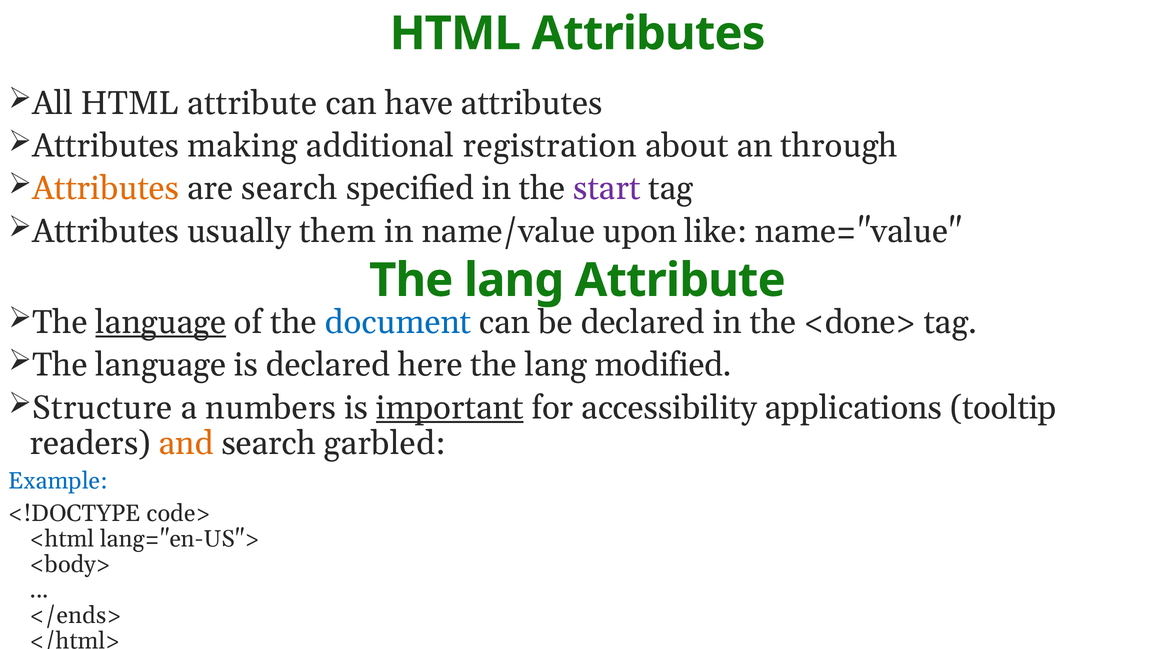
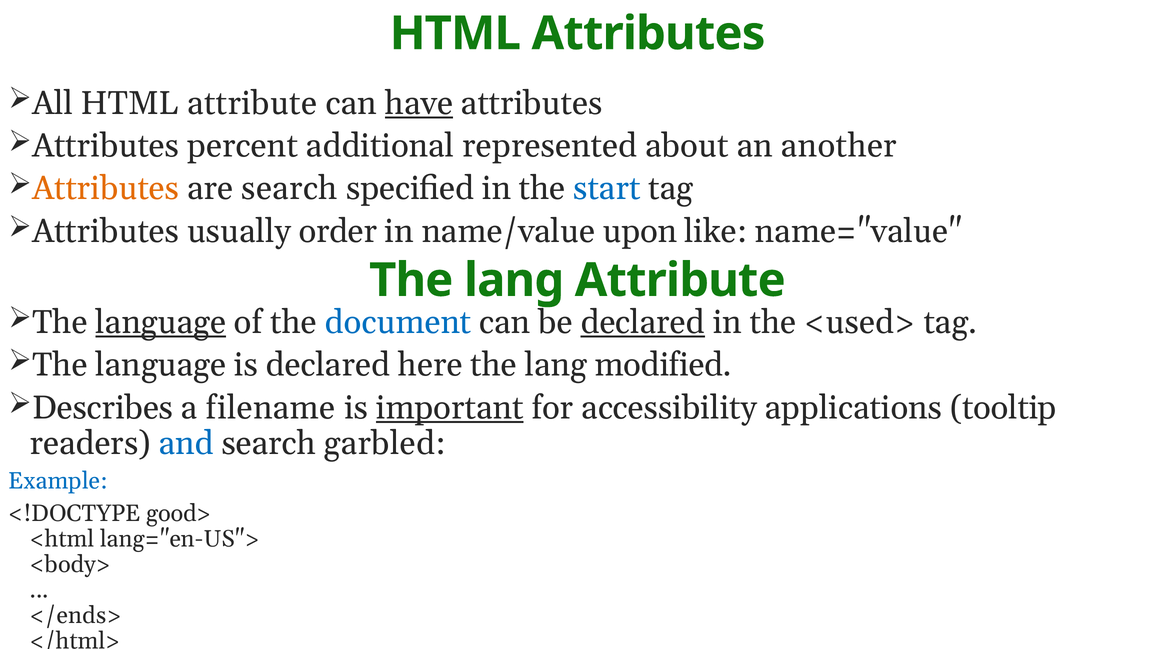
have underline: none -> present
making: making -> percent
registration: registration -> represented
through: through -> another
start colour: purple -> blue
them: them -> order
declared at (643, 323) underline: none -> present
<done>: <done> -> <used>
Structure: Structure -> Describes
numbers: numbers -> filename
and colour: orange -> blue
code>: code> -> good>
